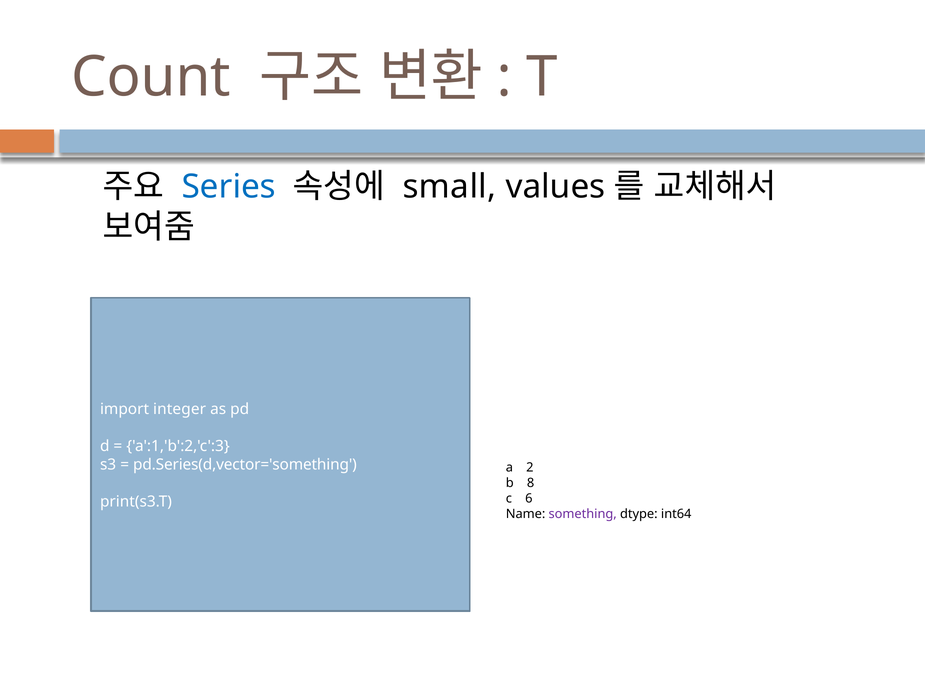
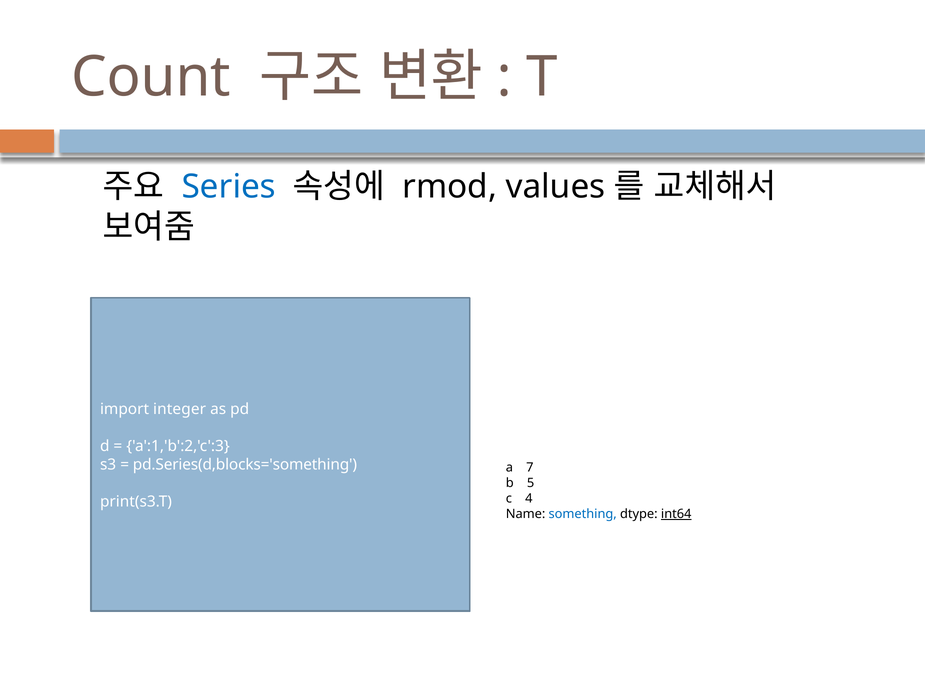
small: small -> rmod
pd.Series(d,vector='something: pd.Series(d,vector='something -> pd.Series(d,blocks='something
2: 2 -> 7
8: 8 -> 5
6: 6 -> 4
something colour: purple -> blue
int64 underline: none -> present
